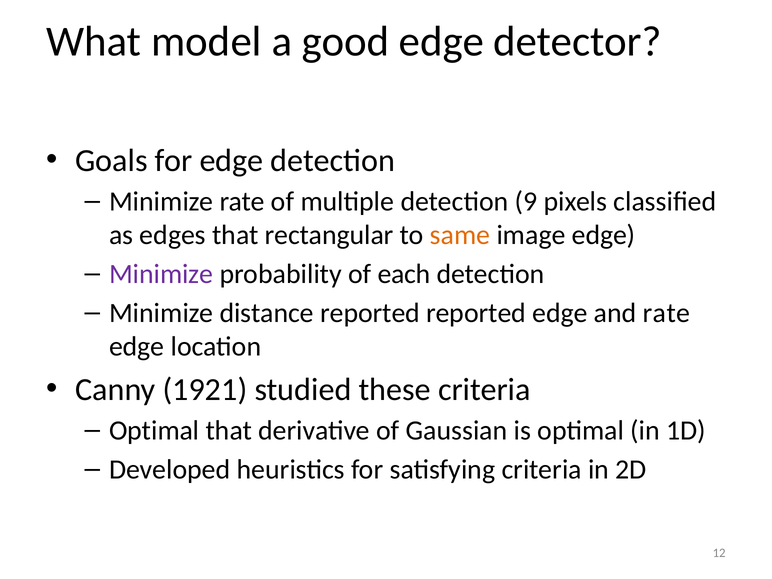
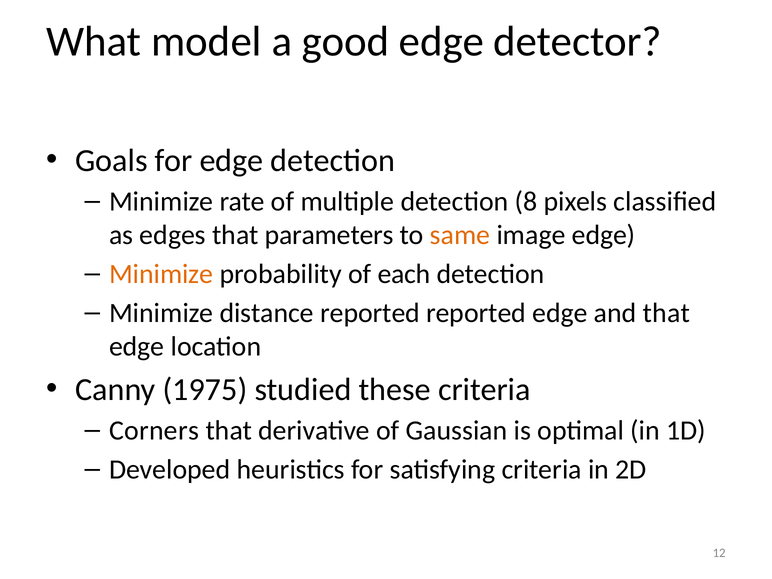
9: 9 -> 8
rectangular: rectangular -> parameters
Minimize at (161, 274) colour: purple -> orange
and rate: rate -> that
1921: 1921 -> 1975
Optimal at (154, 431): Optimal -> Corners
